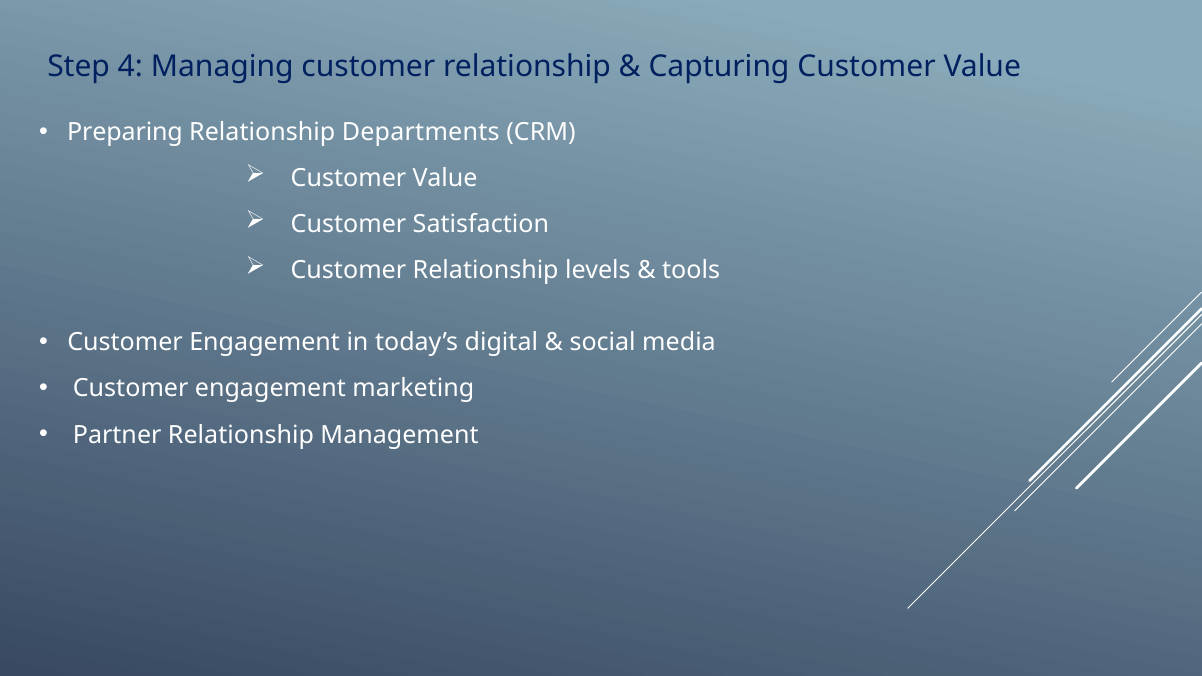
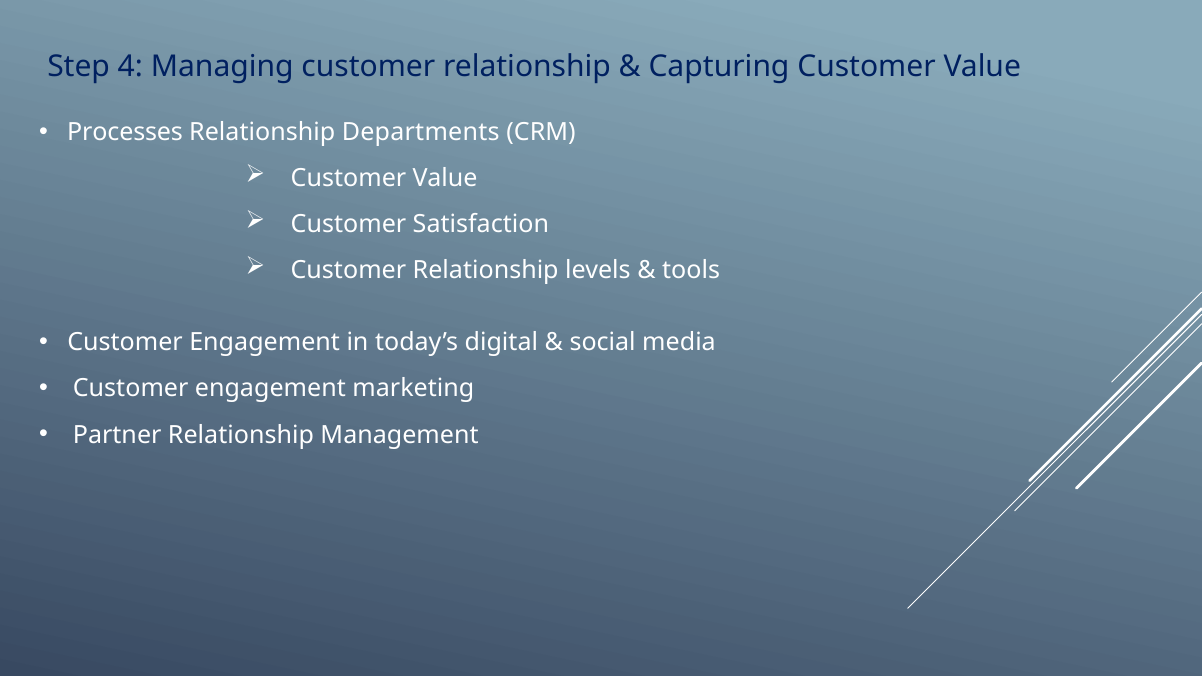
Preparing: Preparing -> Processes
